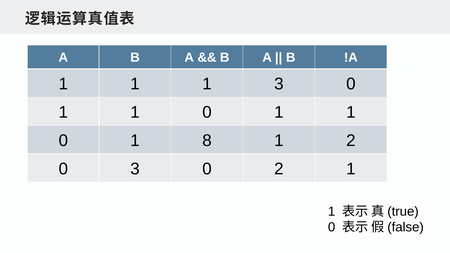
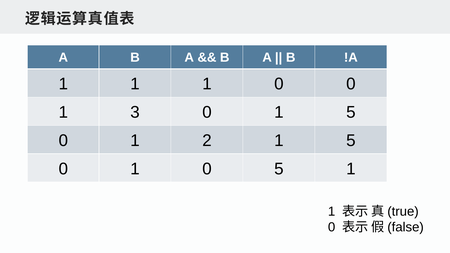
1 1 3: 3 -> 0
1 at (135, 112): 1 -> 3
1 at (351, 112): 1 -> 5
8: 8 -> 2
2 at (351, 141): 2 -> 5
3 at (135, 169): 3 -> 1
0 2: 2 -> 5
